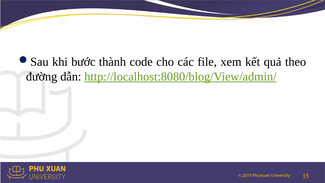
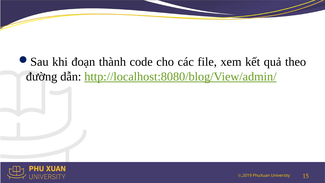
bước: bước -> đoạn
